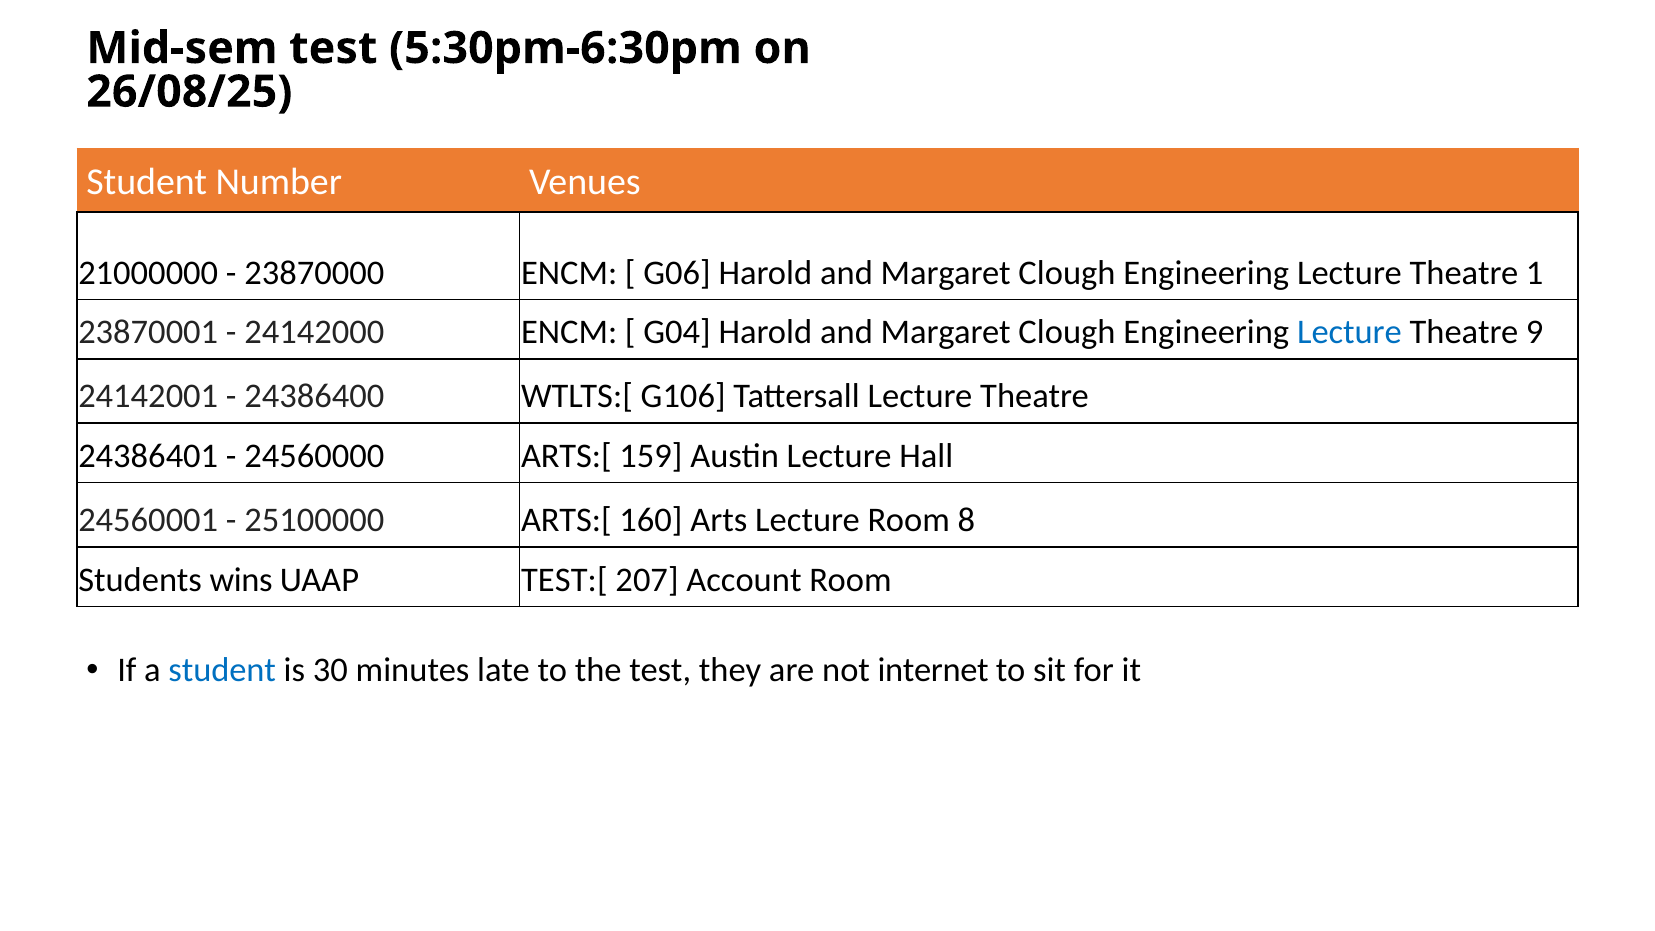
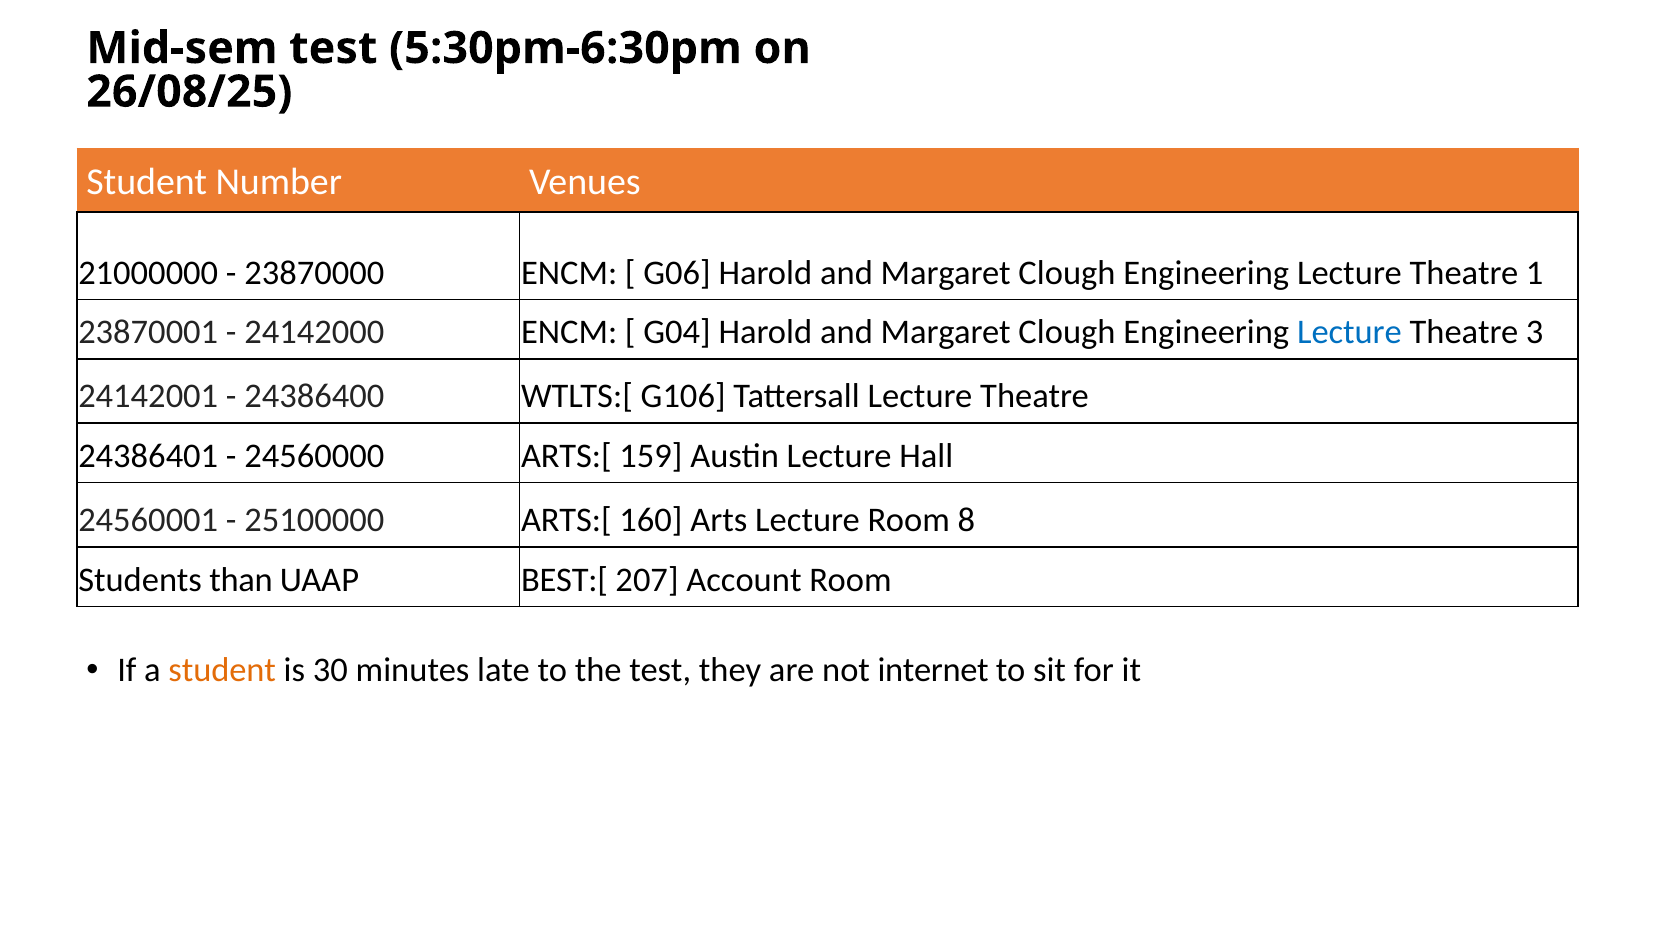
9: 9 -> 3
wins: wins -> than
TEST:[: TEST:[ -> BEST:[
student at (222, 670) colour: blue -> orange
